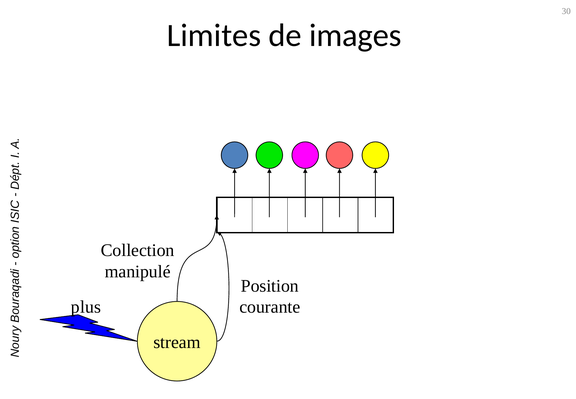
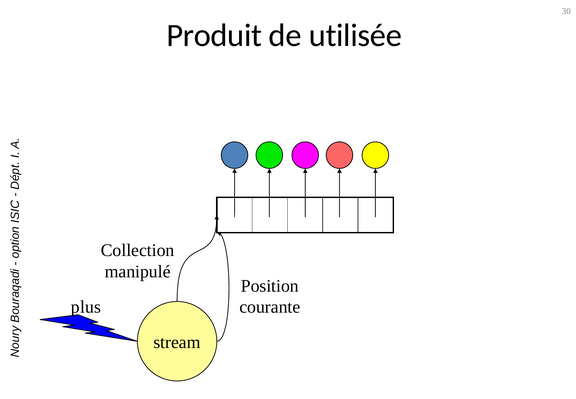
Limites: Limites -> Produit
images: images -> utilisée
